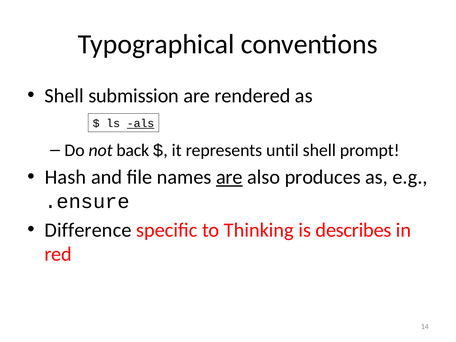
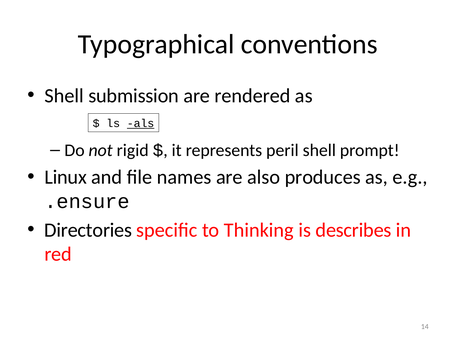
back: back -> rigid
until: until -> peril
Hash: Hash -> Linux
are at (229, 177) underline: present -> none
Difference: Difference -> Directories
